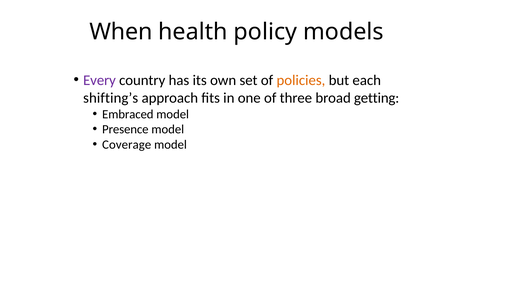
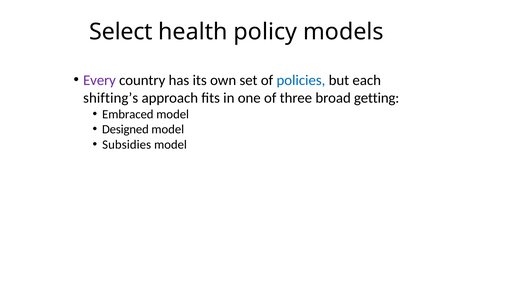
When: When -> Select
policies colour: orange -> blue
Presence: Presence -> Designed
Coverage: Coverage -> Subsidies
